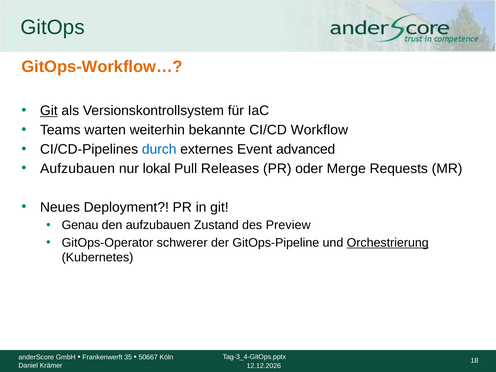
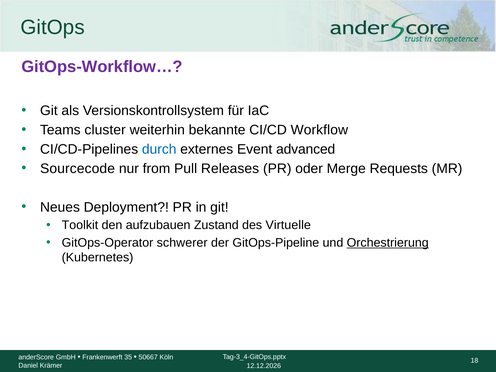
GitOps-Workflow… colour: orange -> purple
Git at (49, 111) underline: present -> none
warten: warten -> cluster
Aufzubauen at (78, 169): Aufzubauen -> Sourcecode
lokal: lokal -> from
Genau: Genau -> Toolkit
Preview: Preview -> Virtuelle
